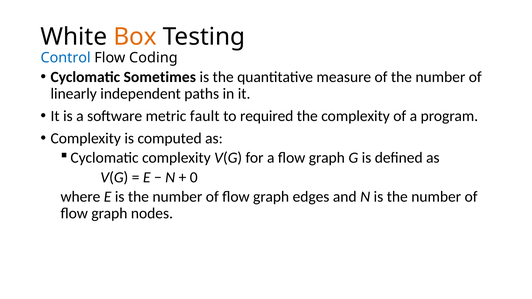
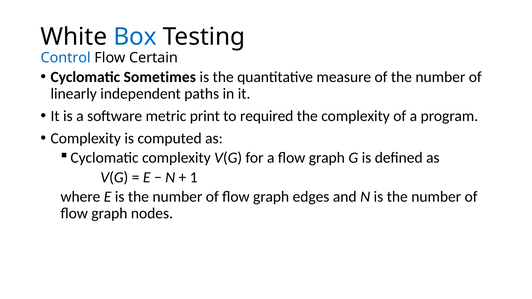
Box colour: orange -> blue
Coding: Coding -> Certain
fault: fault -> print
0: 0 -> 1
